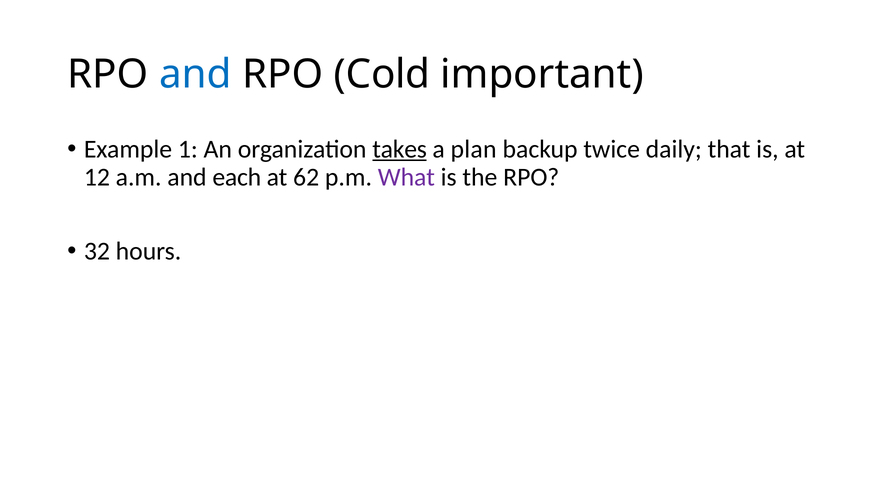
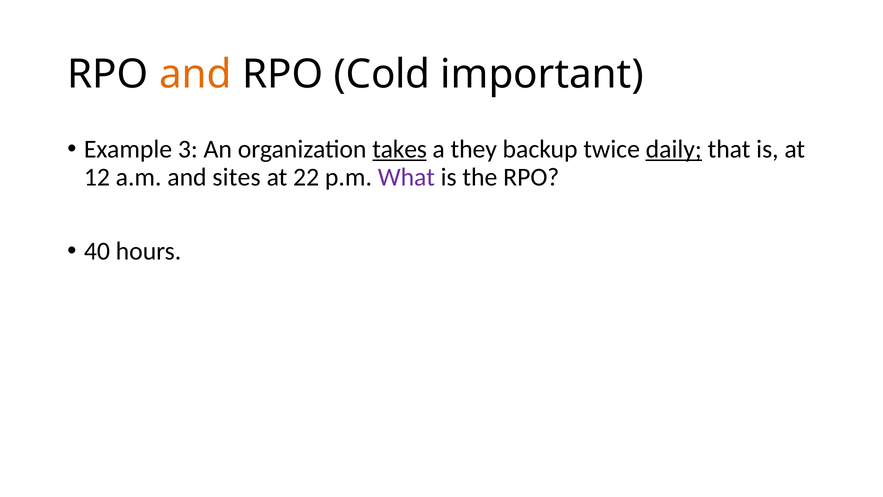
and at (195, 74) colour: blue -> orange
1: 1 -> 3
plan: plan -> they
daily underline: none -> present
each: each -> sites
62: 62 -> 22
32: 32 -> 40
